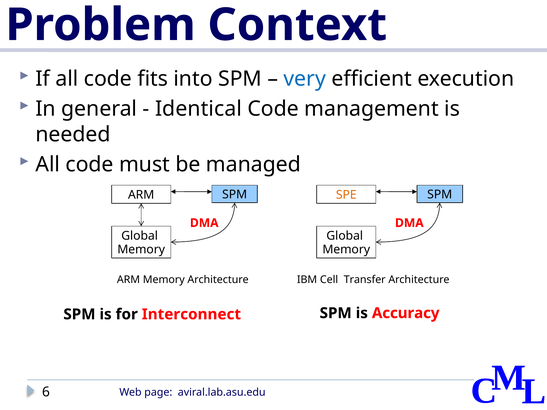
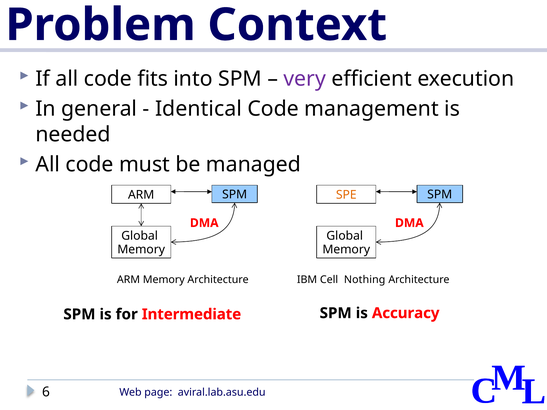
very colour: blue -> purple
Transfer: Transfer -> Nothing
Interconnect: Interconnect -> Intermediate
